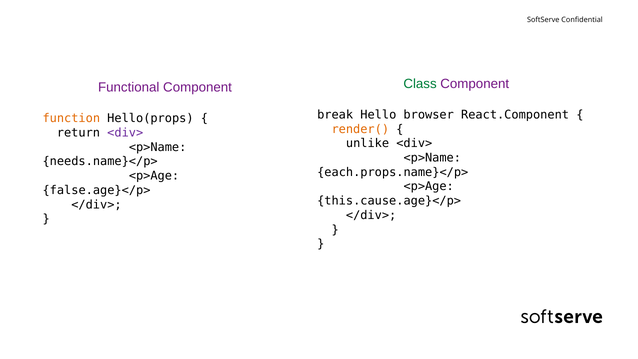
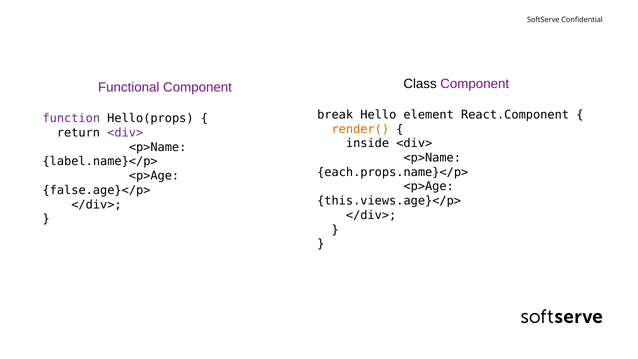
Class colour: green -> black
browser: browser -> element
function colour: orange -> purple
unlike: unlike -> inside
needs.name}</p>: needs.name}</p> -> label.name}</p>
this.cause.age}</p>: this.cause.age}</p> -> this.views.age}</p>
